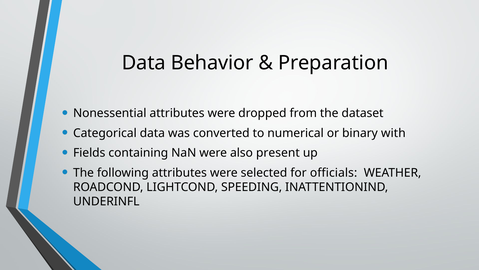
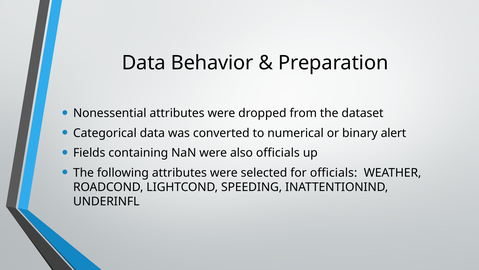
with: with -> alert
also present: present -> officials
